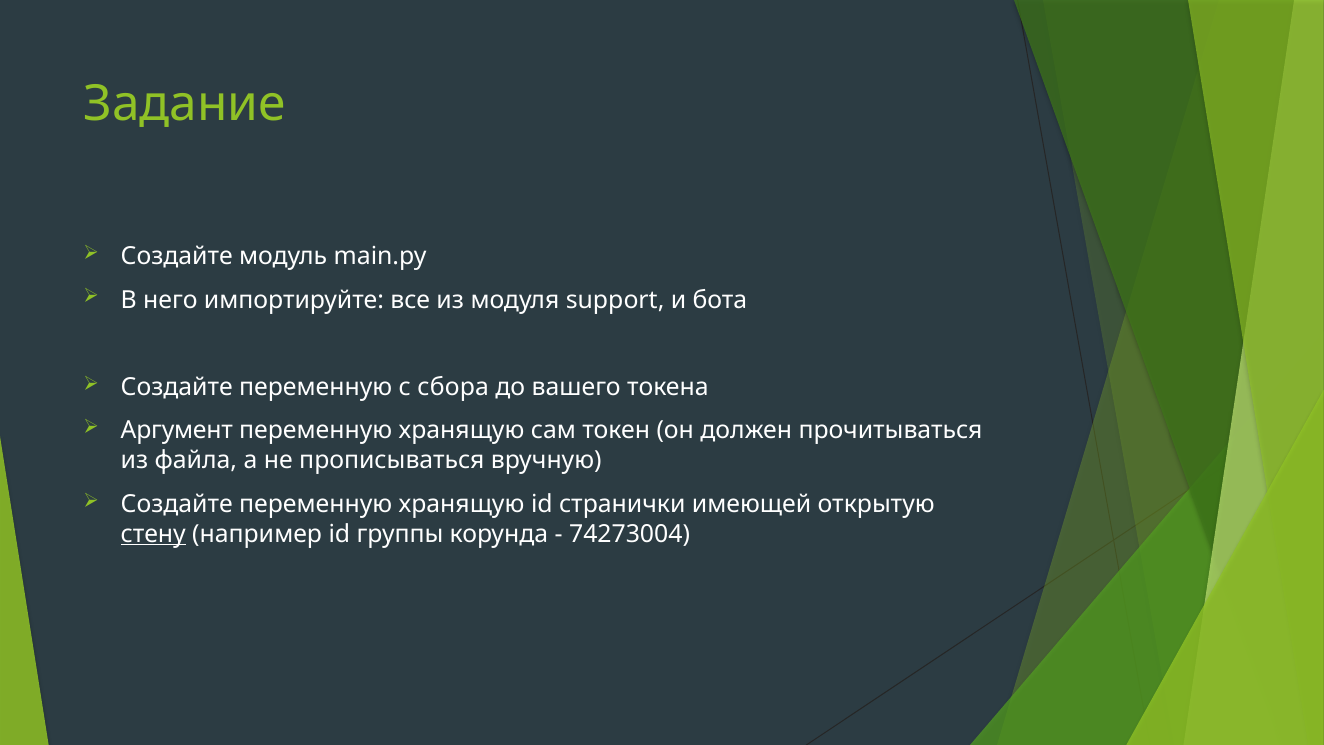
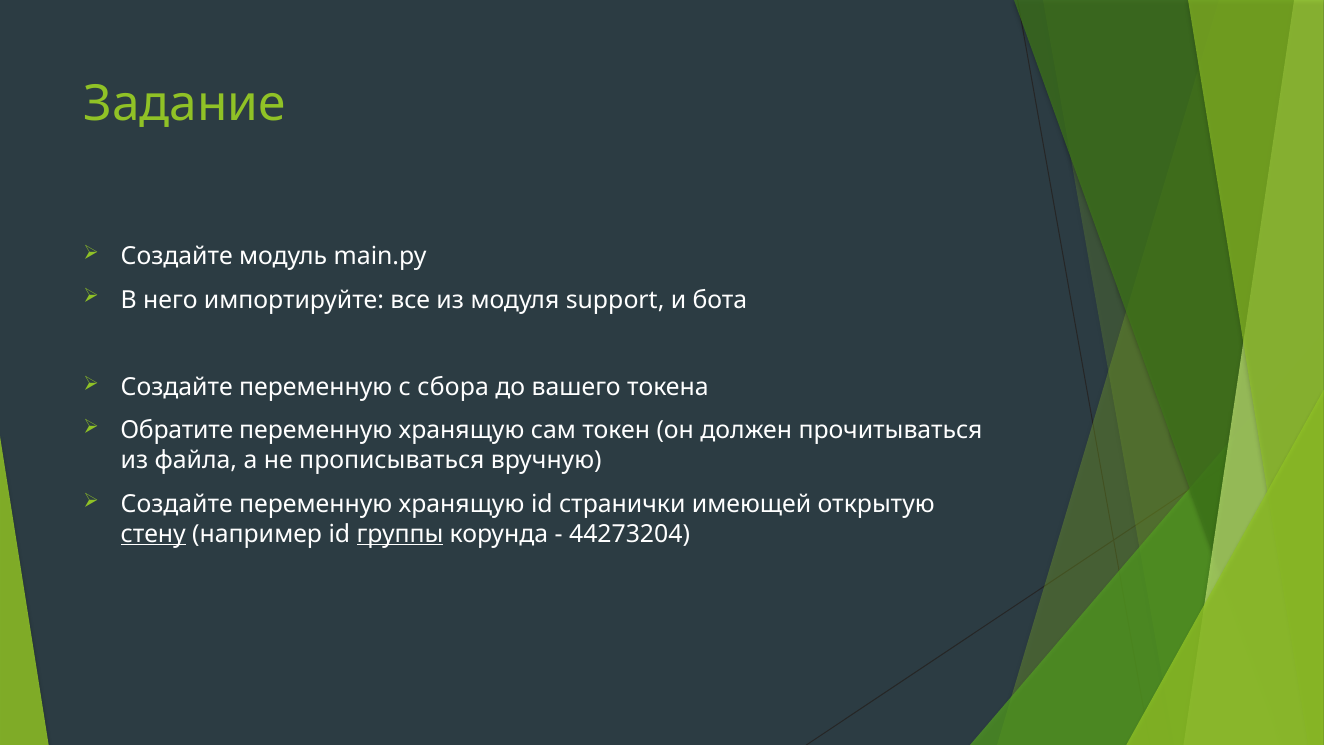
Аргумент: Аргумент -> Обратите
группы underline: none -> present
74273004: 74273004 -> 44273204
